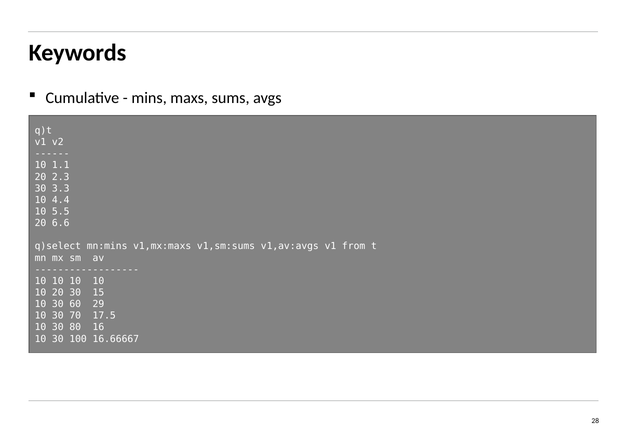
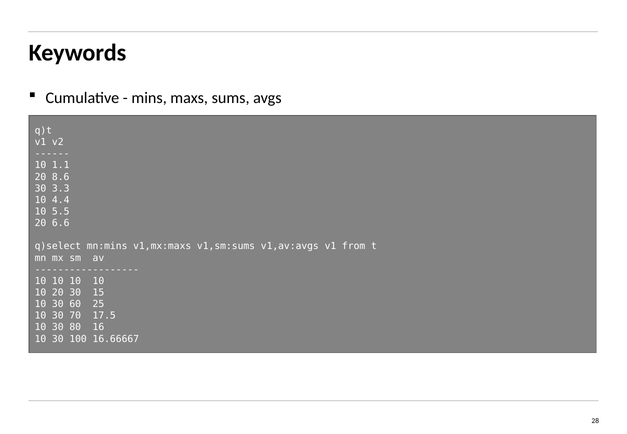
2.3: 2.3 -> 8.6
29: 29 -> 25
